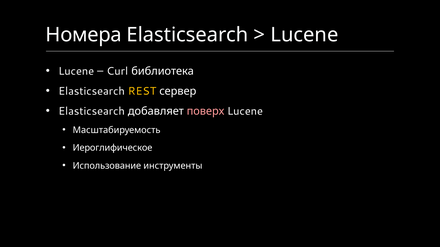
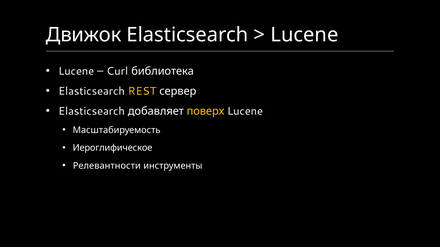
Номера: Номера -> Движок
поверх colour: pink -> yellow
Использование: Использование -> Релевантности
